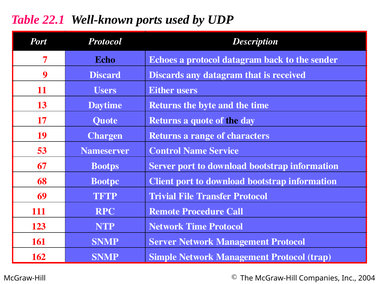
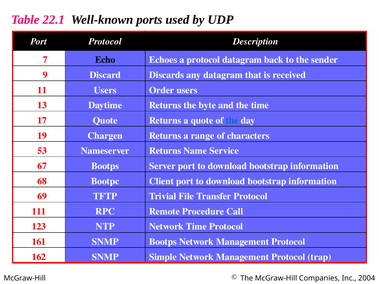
Either: Either -> Order
the at (232, 121) colour: black -> blue
Nameserver Control: Control -> Returns
SNMP Server: Server -> Bootps
